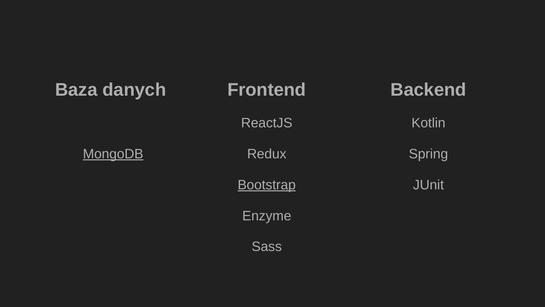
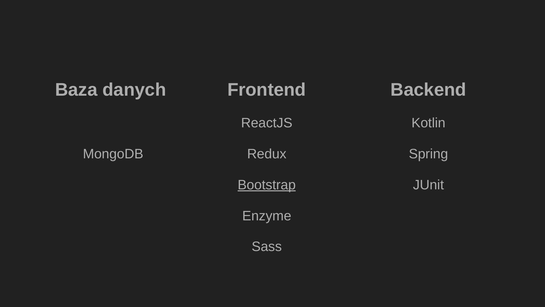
MongoDB underline: present -> none
